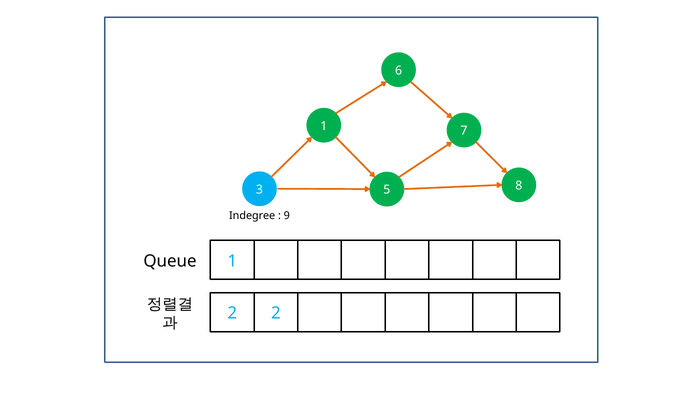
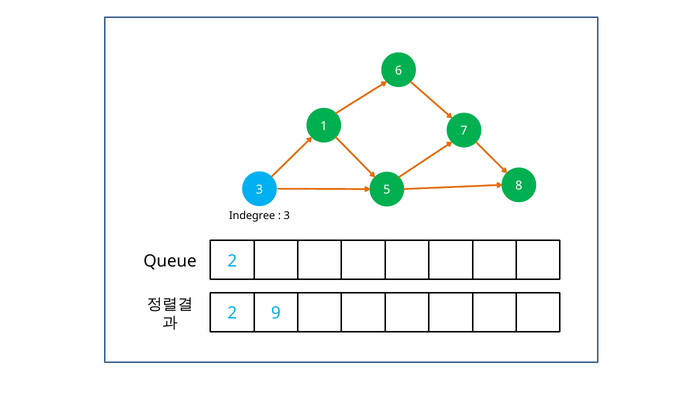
9 at (287, 215): 9 -> 3
Queue 1: 1 -> 2
2 2: 2 -> 9
